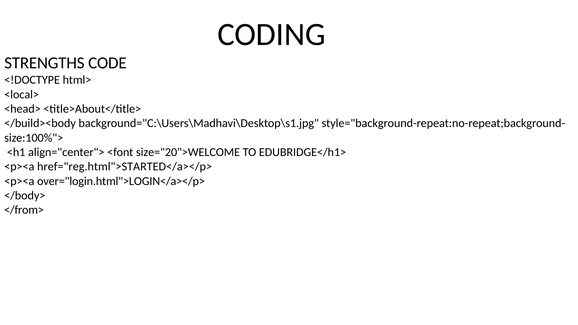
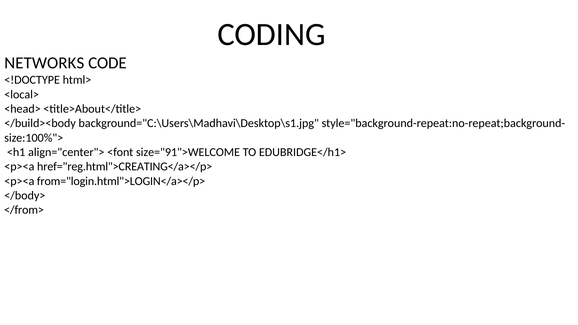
STRENGTHS: STRENGTHS -> NETWORKS
size="20">WELCOME: size="20">WELCOME -> size="91">WELCOME
href="reg.html">STARTED</a></p>: href="reg.html">STARTED</a></p> -> href="reg.html">CREATING</a></p>
over="login.html">LOGIN</a></p>: over="login.html">LOGIN</a></p> -> from="login.html">LOGIN</a></p>
